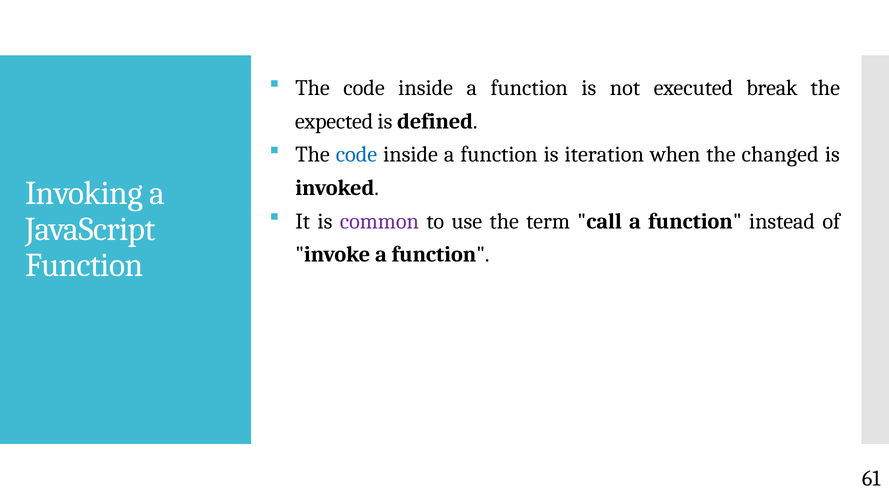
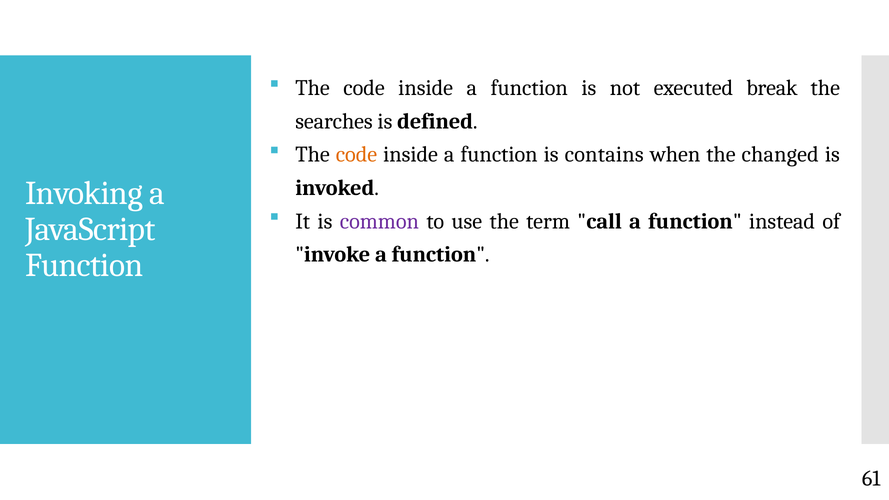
expected: expected -> searches
code at (356, 155) colour: blue -> orange
iteration: iteration -> contains
